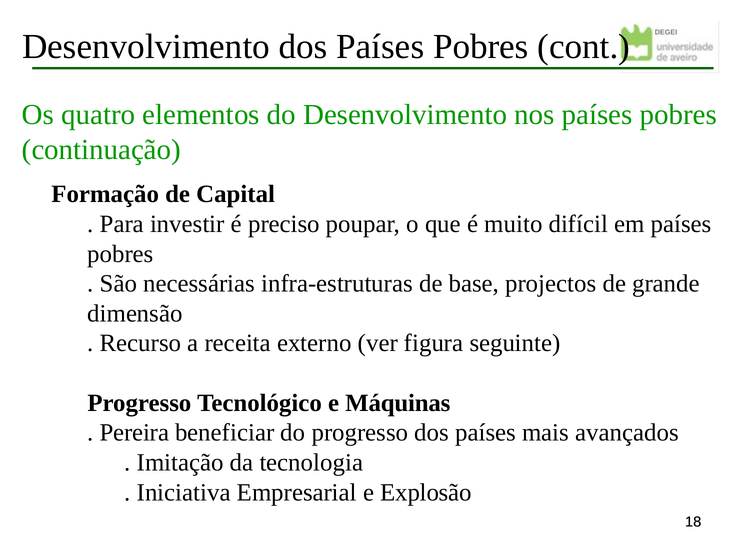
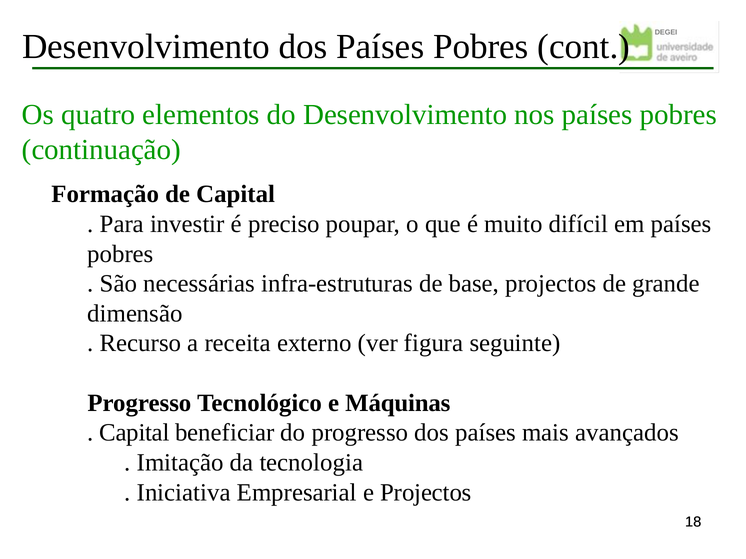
Pereira at (134, 433): Pereira -> Capital
e Explosão: Explosão -> Projectos
